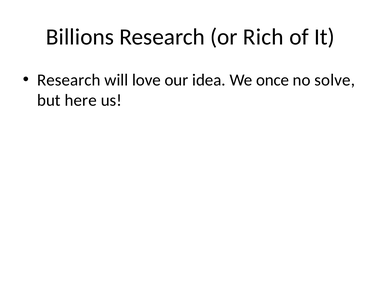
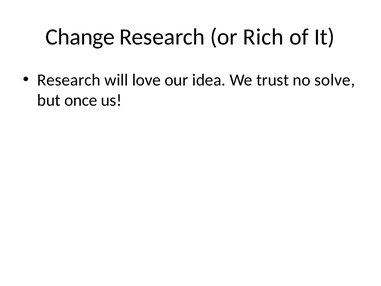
Billions: Billions -> Change
once: once -> trust
here: here -> once
